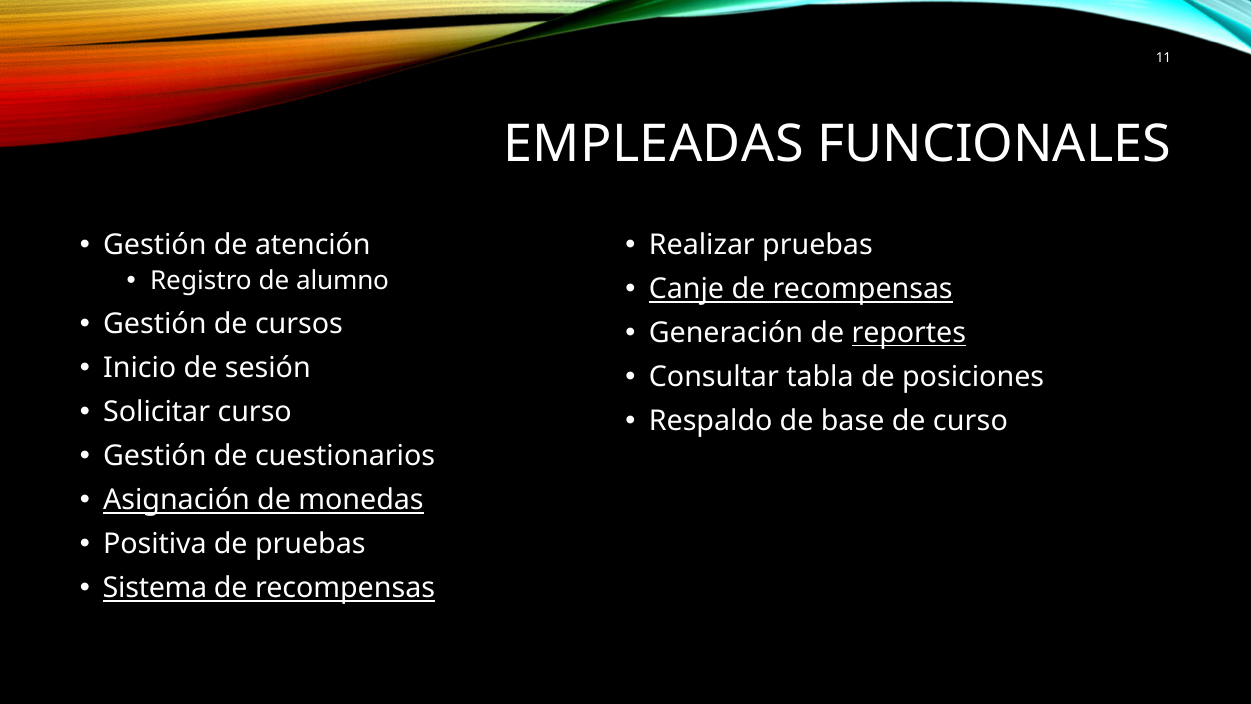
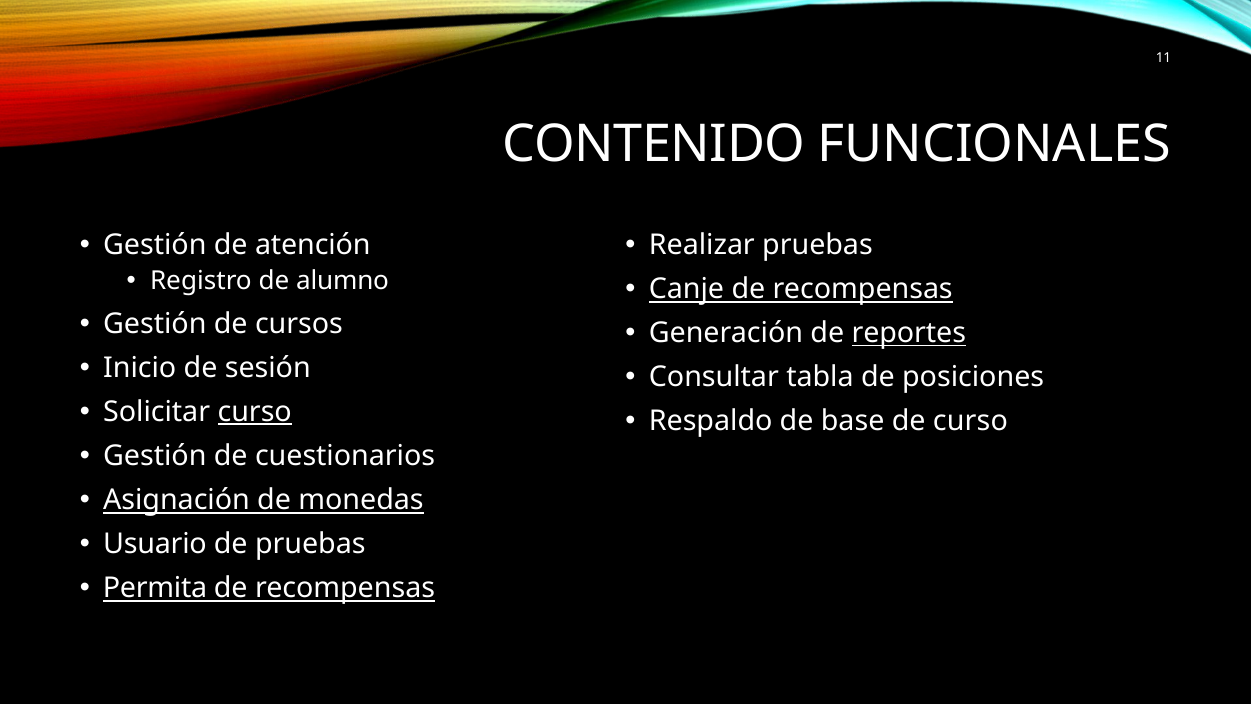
EMPLEADAS: EMPLEADAS -> CONTENIDO
curso at (255, 412) underline: none -> present
Positiva: Positiva -> Usuario
Sistema: Sistema -> Permita
